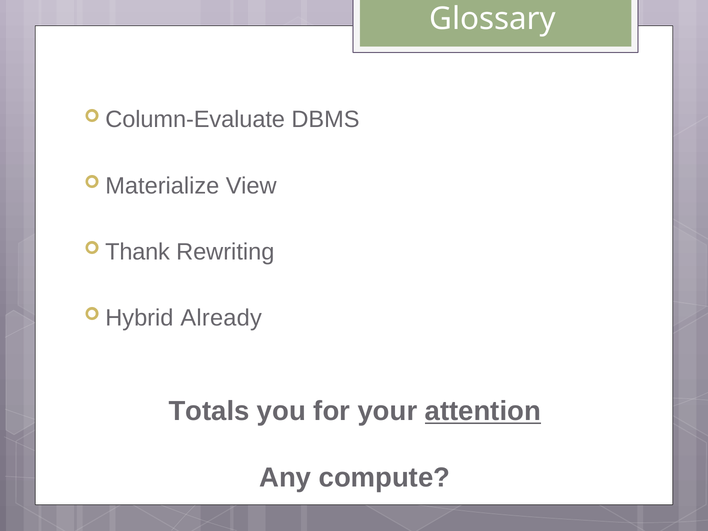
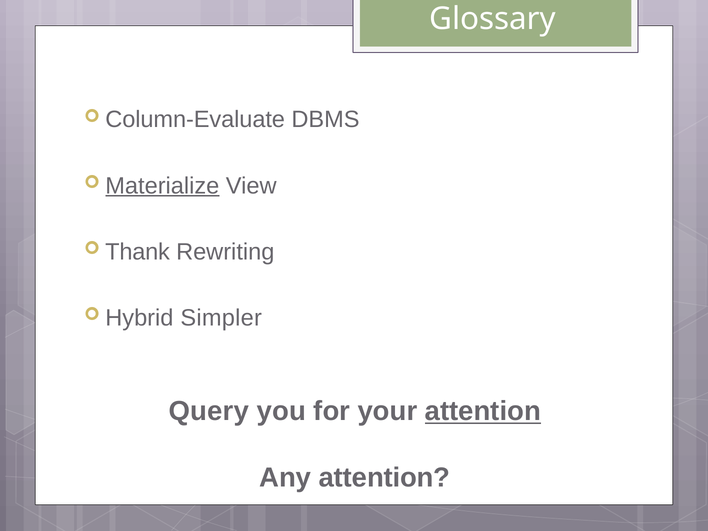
Materialize underline: none -> present
Already: Already -> Simpler
Totals: Totals -> Query
Any compute: compute -> attention
